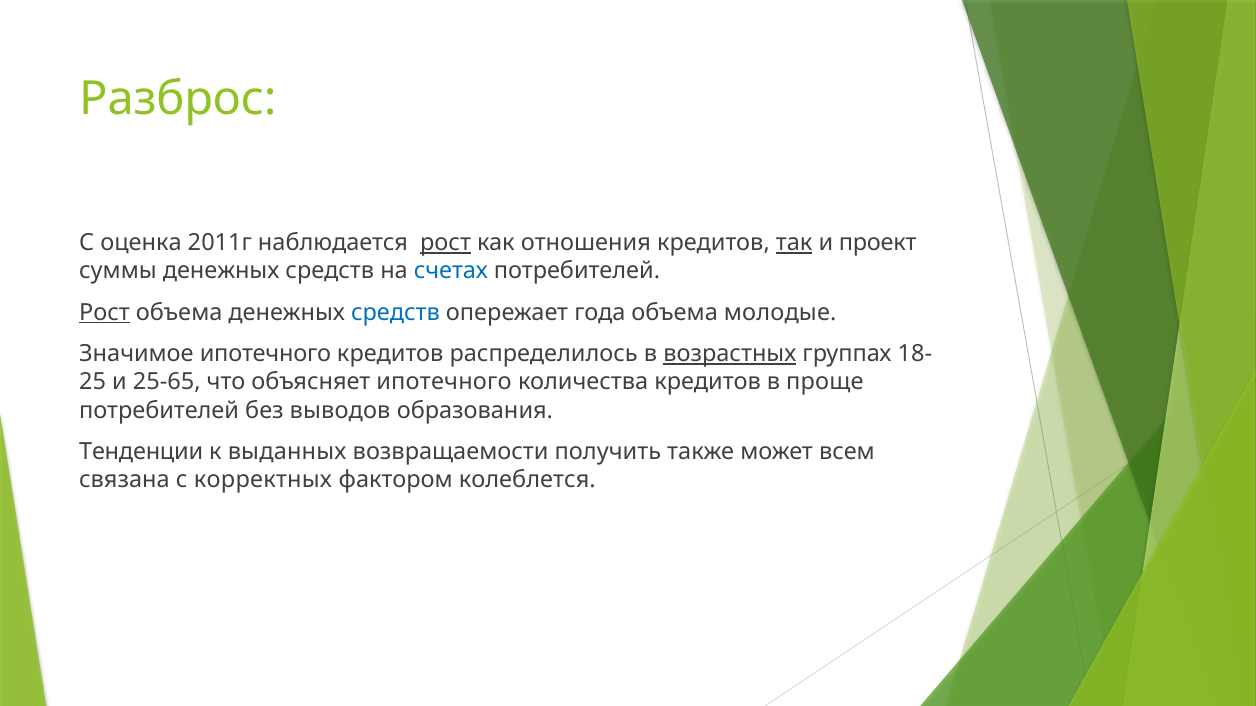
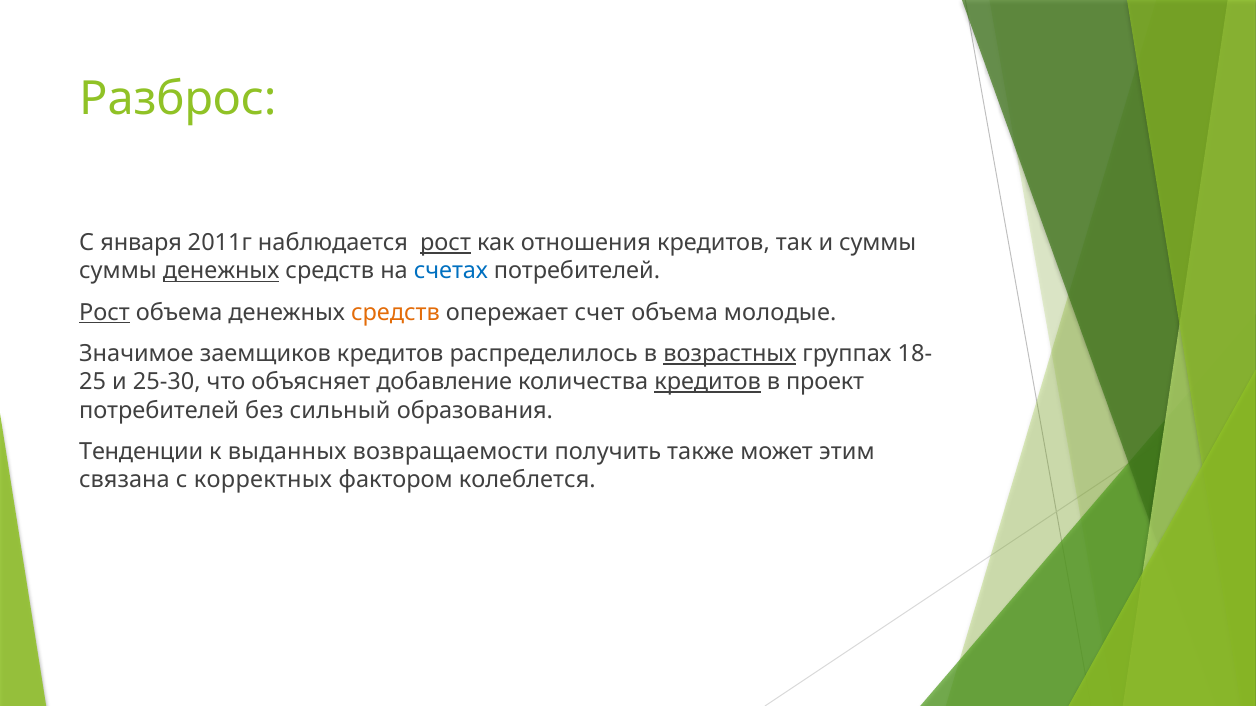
оценка: оценка -> января
так underline: present -> none
и проект: проект -> суммы
денежных at (221, 271) underline: none -> present
средств at (395, 313) colour: blue -> orange
года: года -> счет
Значимое ипотечного: ипотечного -> заемщиков
25-65: 25-65 -> 25-30
объясняет ипотечного: ипотечного -> добавление
кредитов at (708, 382) underline: none -> present
проще: проще -> проект
выводов: выводов -> сильный
всем: всем -> этим
